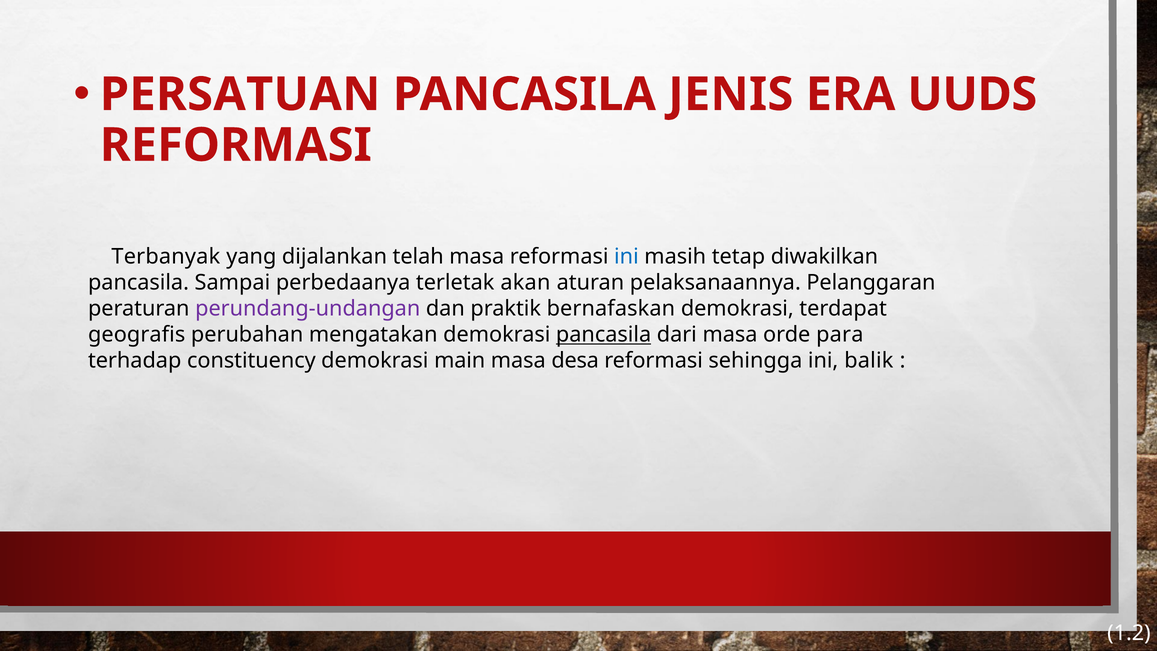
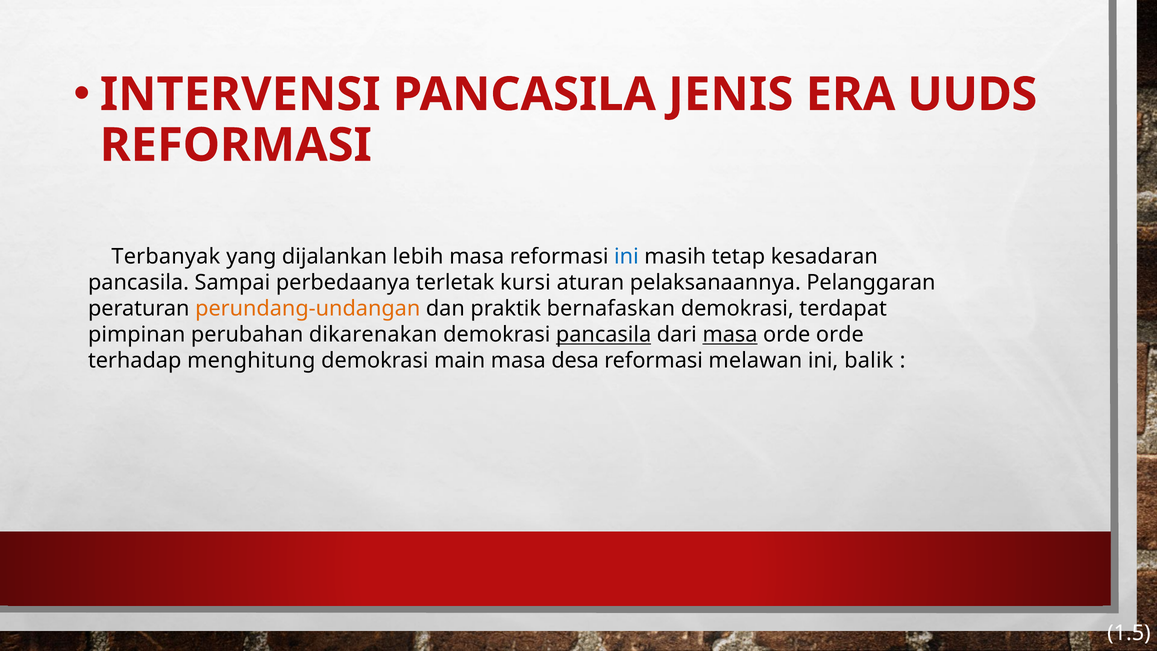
PERSATUAN: PERSATUAN -> INTERVENSI
telah: telah -> lebih
diwakilkan: diwakilkan -> kesadaran
akan: akan -> kursi
perundang-undangan colour: purple -> orange
geografis: geografis -> pimpinan
mengatakan: mengatakan -> dikarenakan
masa at (730, 335) underline: none -> present
orde para: para -> orde
constituency: constituency -> menghitung
sehingga: sehingga -> melawan
1.2: 1.2 -> 1.5
